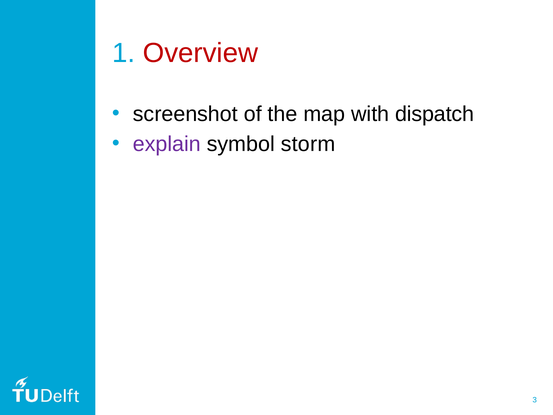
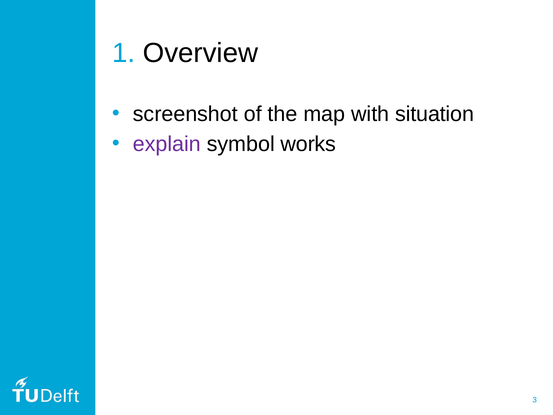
Overview colour: red -> black
dispatch: dispatch -> situation
storm: storm -> works
